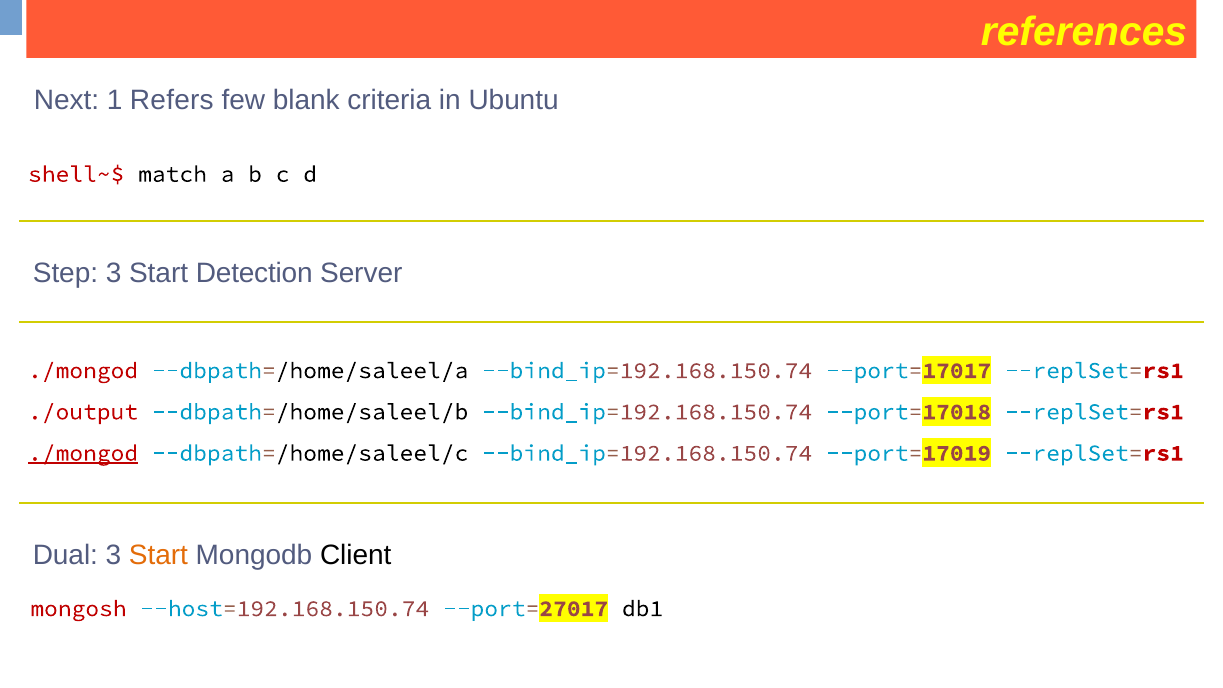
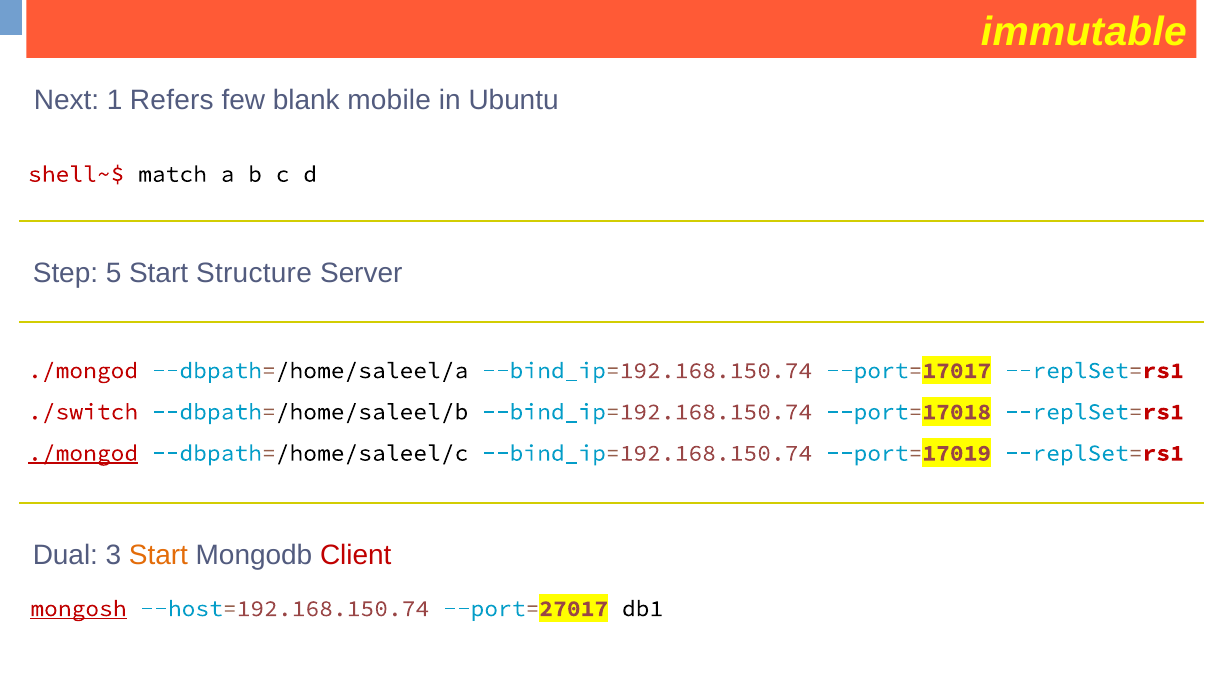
references: references -> immutable
criteria: criteria -> mobile
Step 3: 3 -> 5
Detection: Detection -> Structure
./output: ./output -> ./switch
Client colour: black -> red
mongosh underline: none -> present
